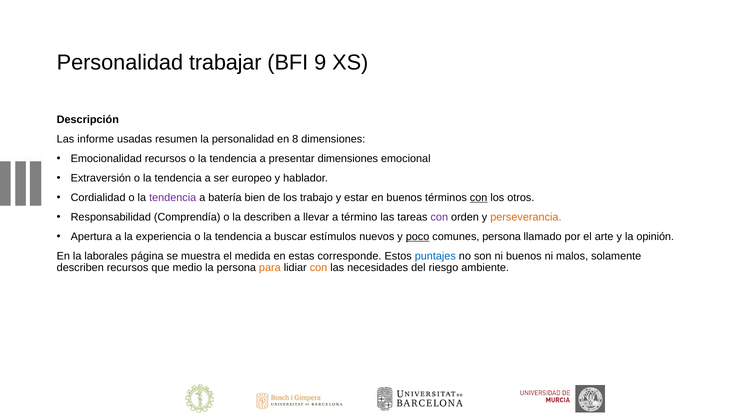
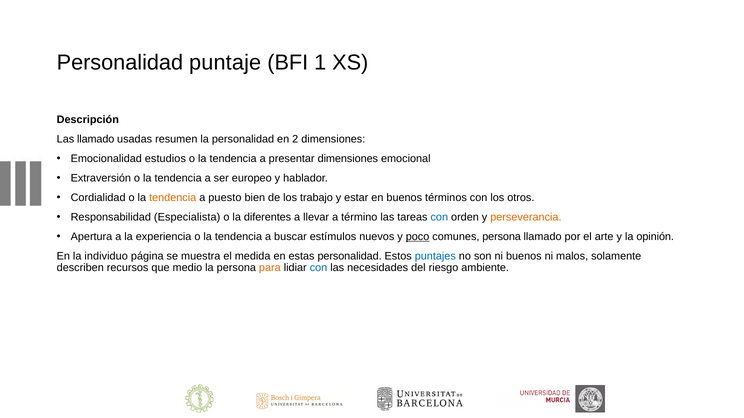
trabajar: trabajar -> puntaje
9: 9 -> 1
Las informe: informe -> llamado
8: 8 -> 2
Emocionalidad recursos: recursos -> estudios
tendencia at (173, 198) colour: purple -> orange
batería: batería -> puesto
con at (479, 198) underline: present -> none
Comprendía: Comprendía -> Especialista
la describen: describen -> diferentes
con at (439, 217) colour: purple -> blue
laborales: laborales -> individuo
estas corresponde: corresponde -> personalidad
con at (318, 268) colour: orange -> blue
